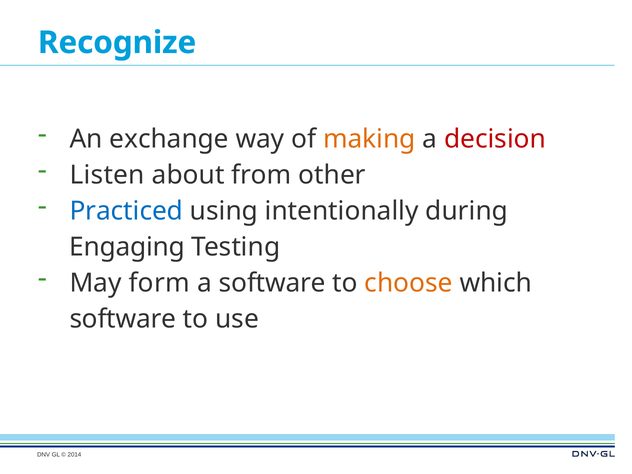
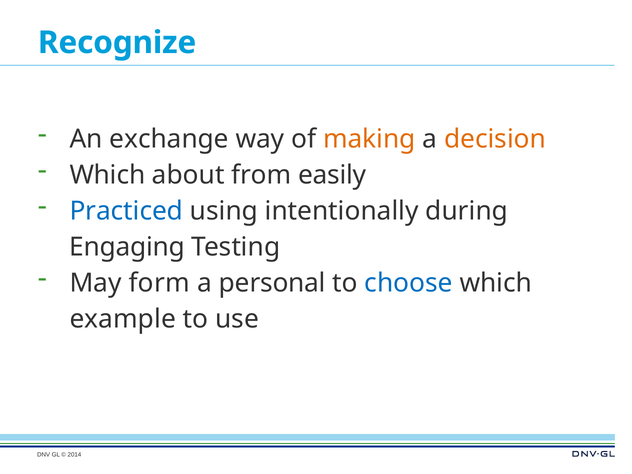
decision colour: red -> orange
Listen at (107, 175): Listen -> Which
other: other -> easily
a software: software -> personal
choose colour: orange -> blue
software at (123, 319): software -> example
